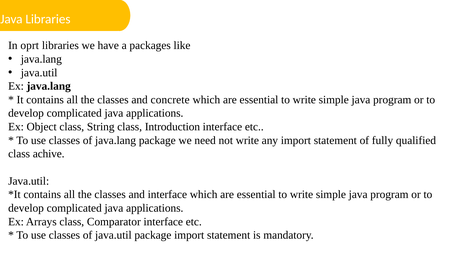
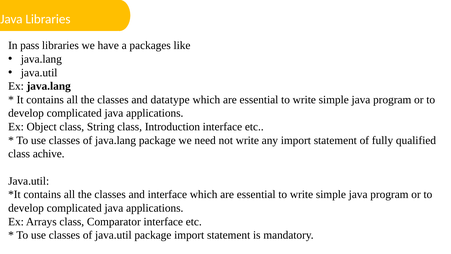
oprt: oprt -> pass
concrete: concrete -> datatype
